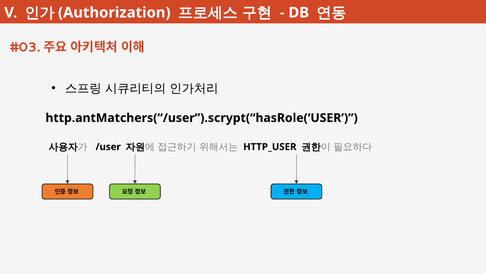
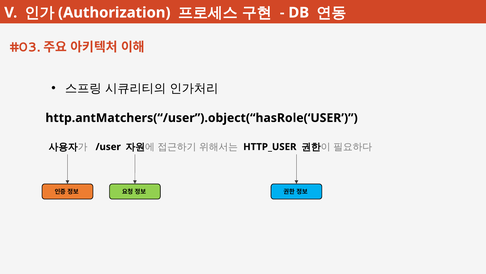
http.antMatchers(“/user”).scrypt(“hasRole(‘USER: http.antMatchers(“/user”).scrypt(“hasRole(‘USER -> http.antMatchers(“/user”).object(“hasRole(‘USER
